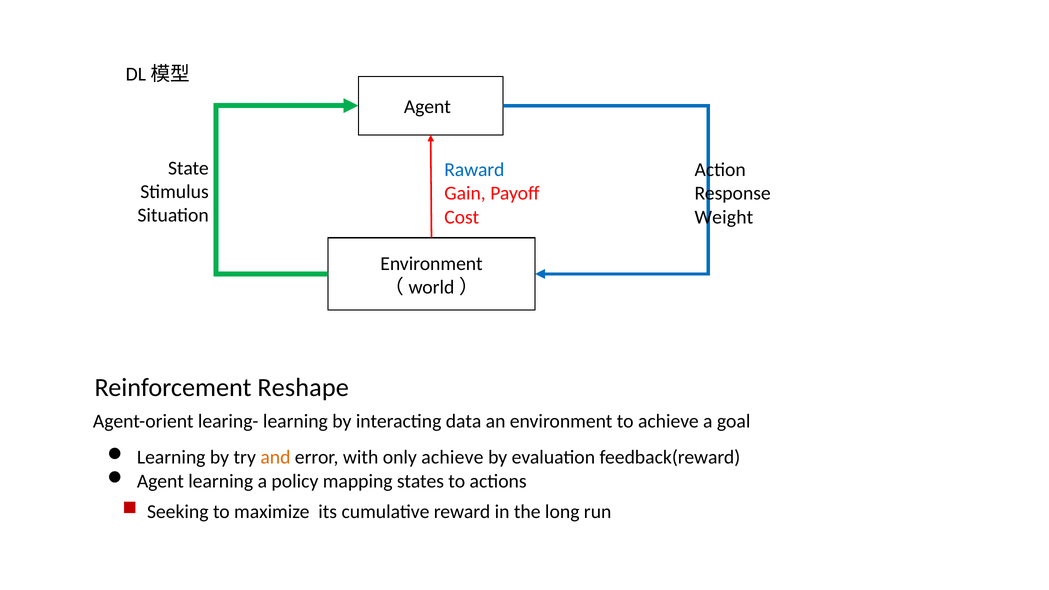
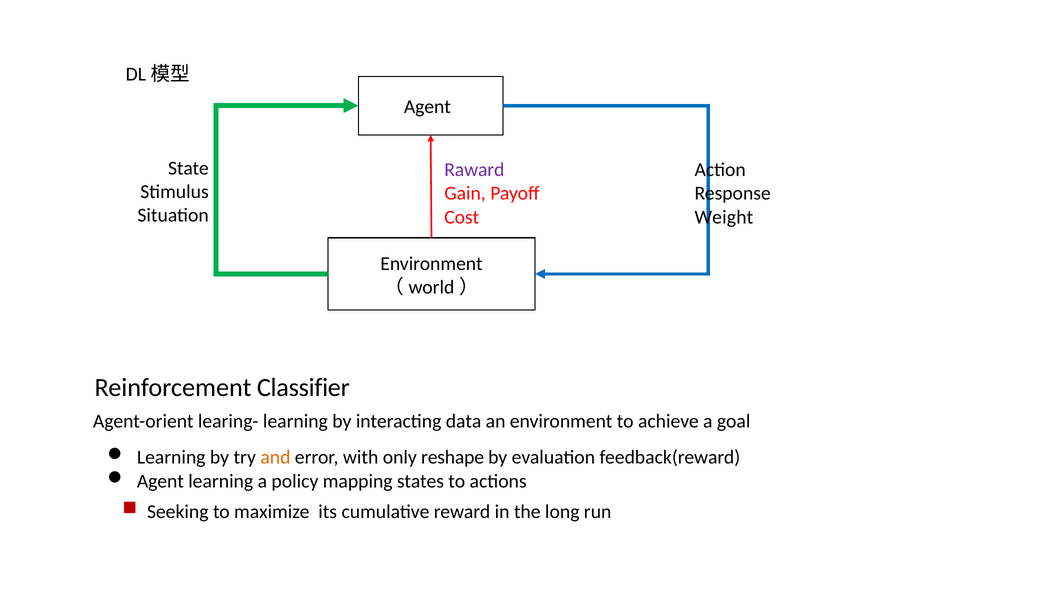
Raward colour: blue -> purple
Reshape: Reshape -> Classifier
only achieve: achieve -> reshape
